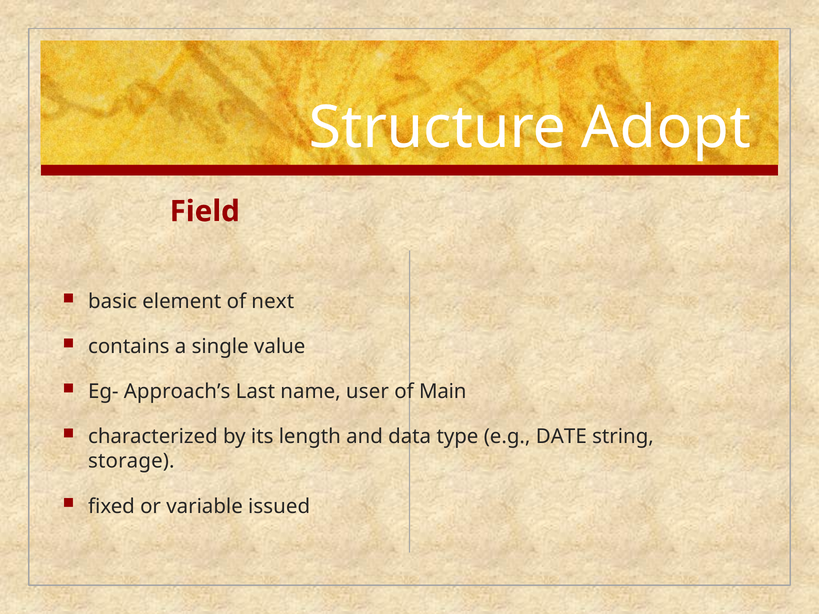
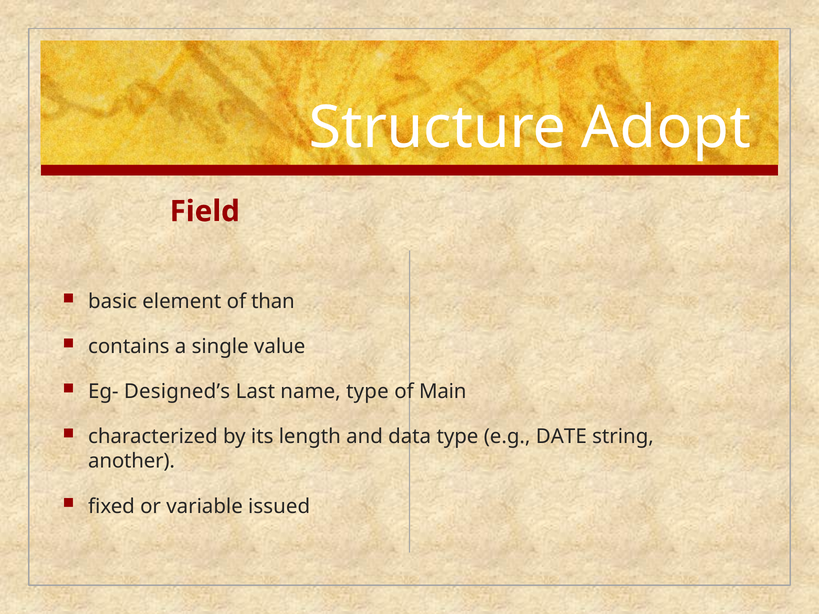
next: next -> than
Approach’s: Approach’s -> Designed’s
name user: user -> type
storage: storage -> another
